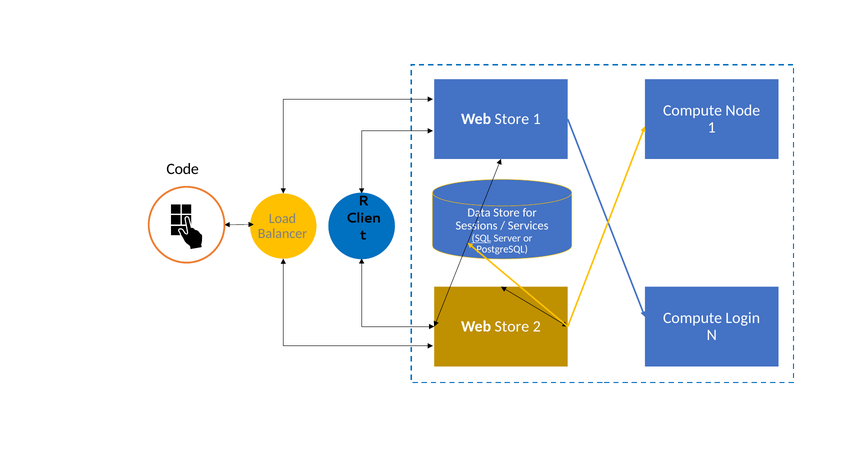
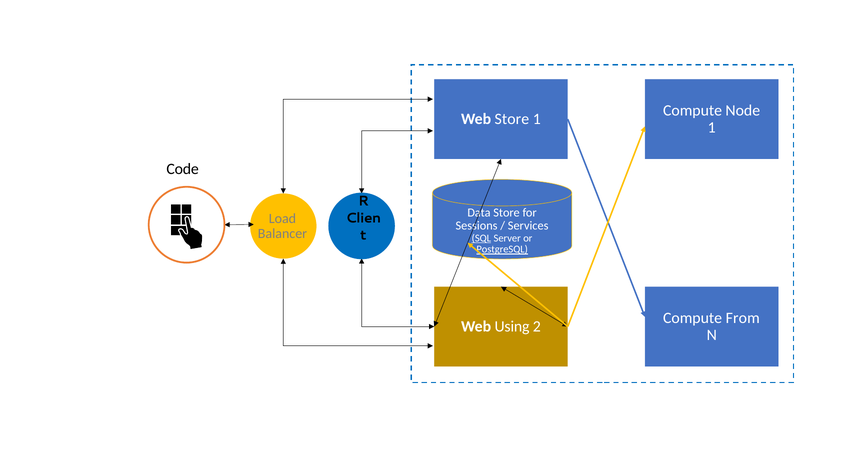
PostgreSQL underline: none -> present
Login: Login -> From
Store at (512, 326): Store -> Using
